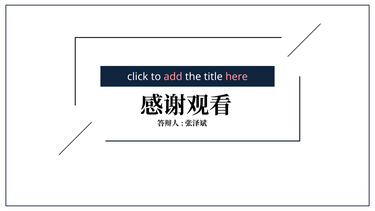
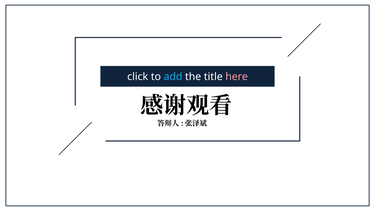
add colour: pink -> light blue
